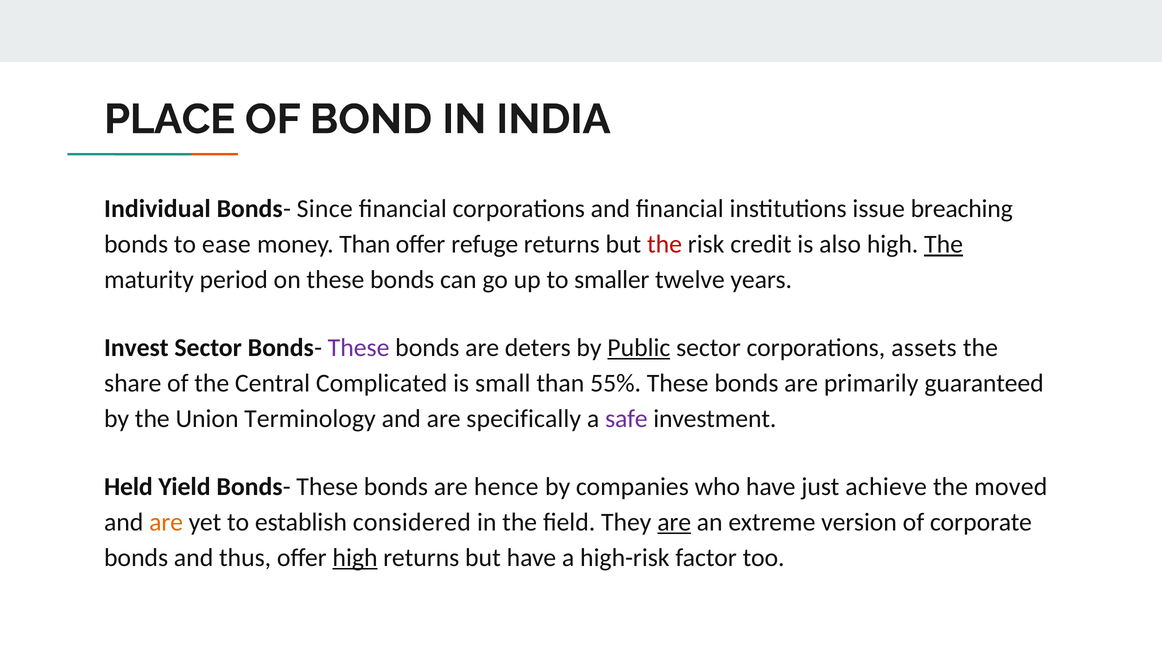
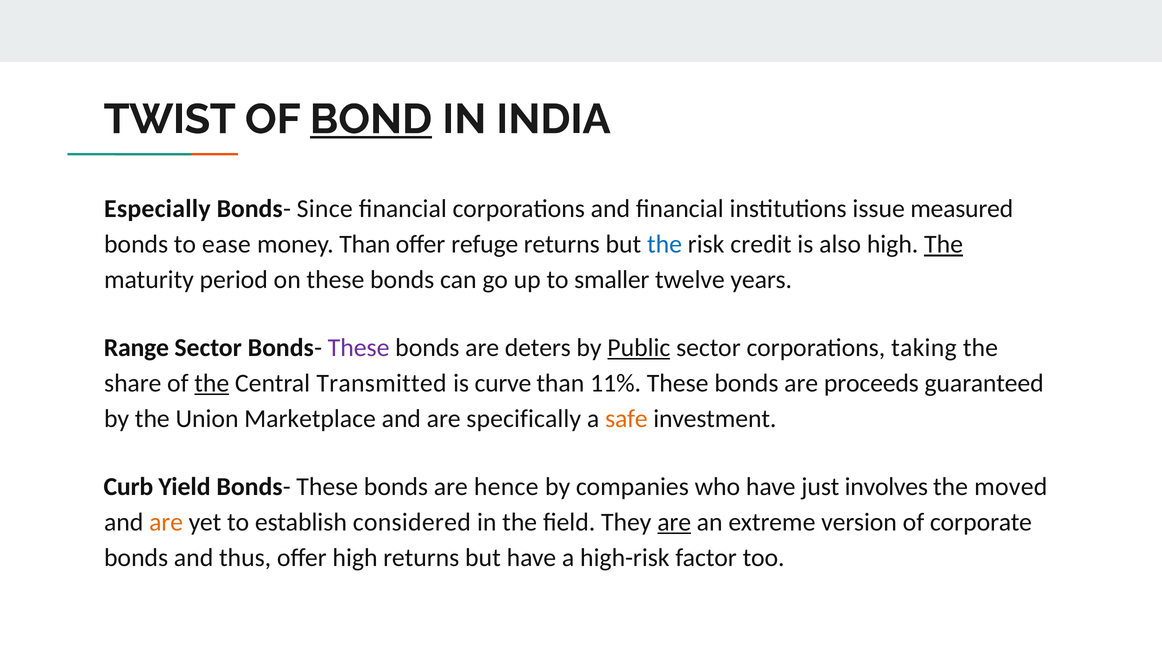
PLACE: PLACE -> TWIST
BOND underline: none -> present
Individual: Individual -> Especially
breaching: breaching -> measured
the at (665, 245) colour: red -> blue
Invest: Invest -> Range
assets: assets -> taking
the at (212, 384) underline: none -> present
Complicated: Complicated -> Transmitted
small: small -> curve
55%: 55% -> 11%
primarily: primarily -> proceeds
Terminology: Terminology -> Marketplace
safe colour: purple -> orange
Held: Held -> Curb
achieve: achieve -> involves
high at (355, 558) underline: present -> none
